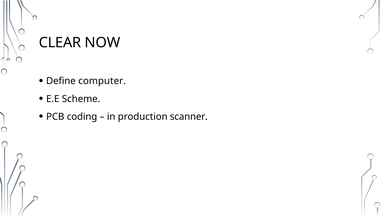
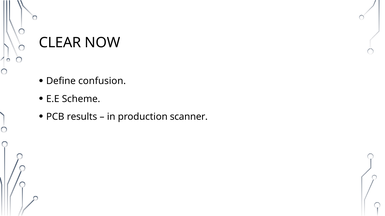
computer: computer -> confusion
coding: coding -> results
